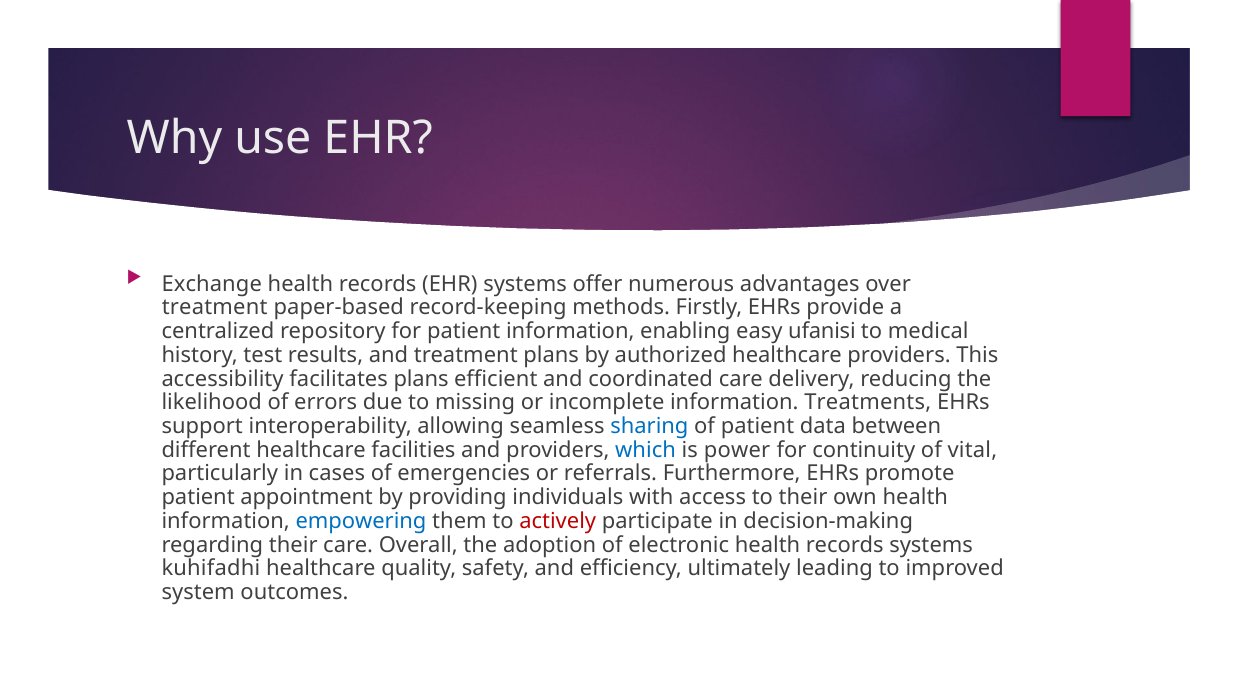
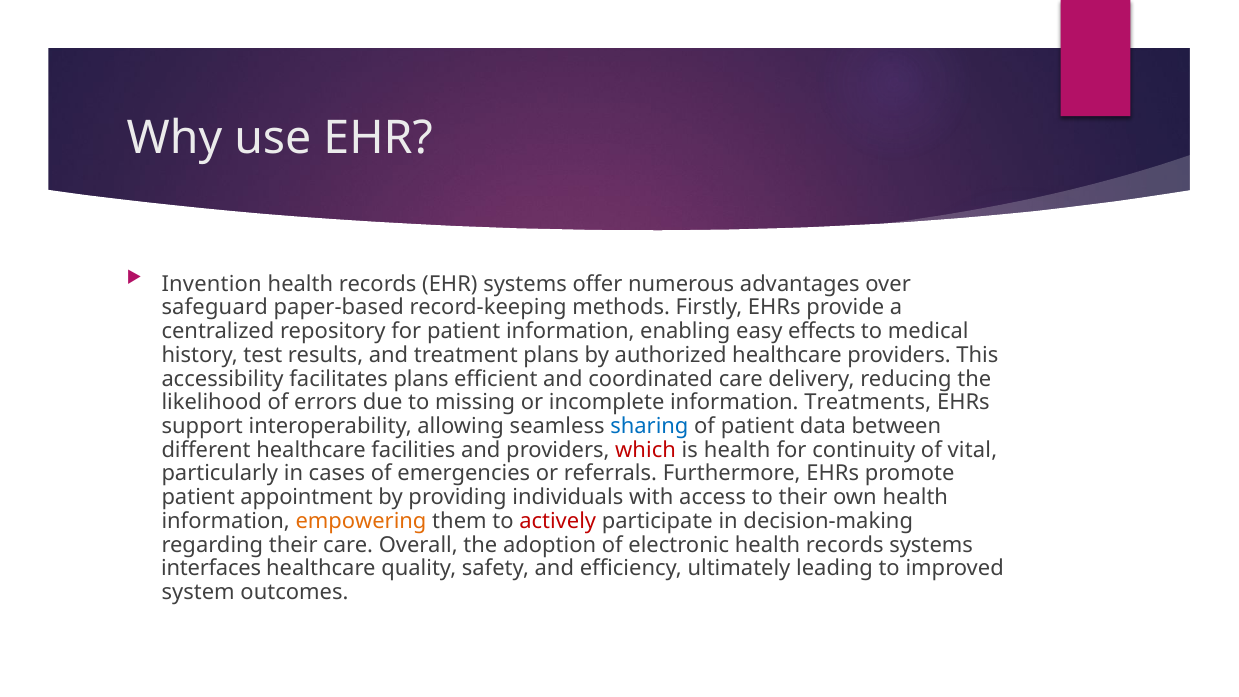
Exchange: Exchange -> Invention
treatment at (215, 308): treatment -> safeguard
ufanisi: ufanisi -> effects
which colour: blue -> red
is power: power -> health
empowering colour: blue -> orange
kuhifadhi: kuhifadhi -> interfaces
